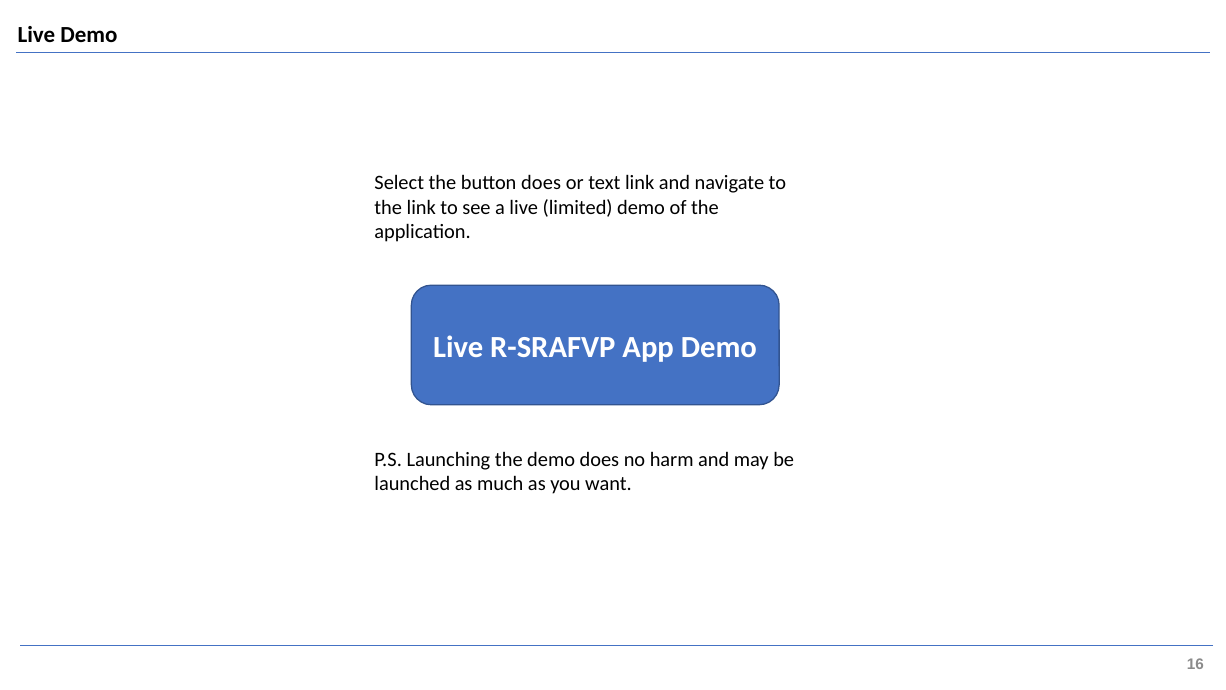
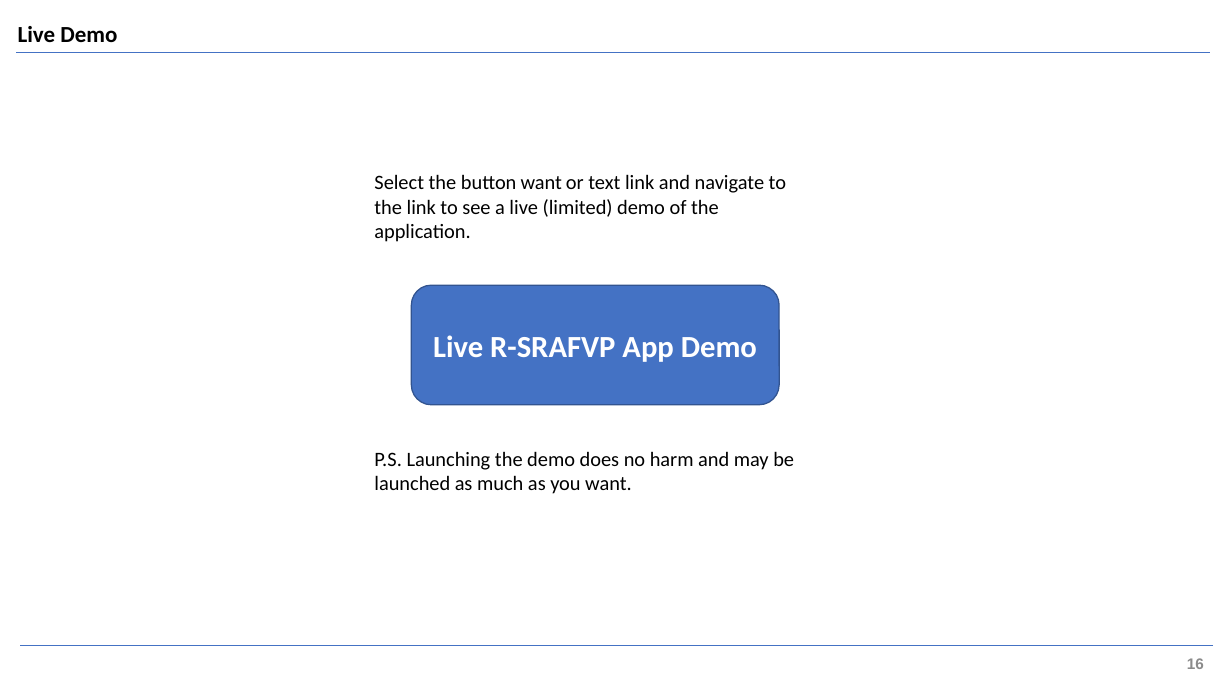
button does: does -> want
